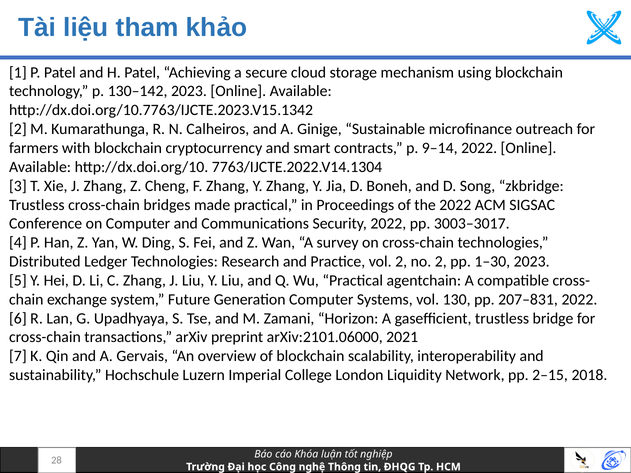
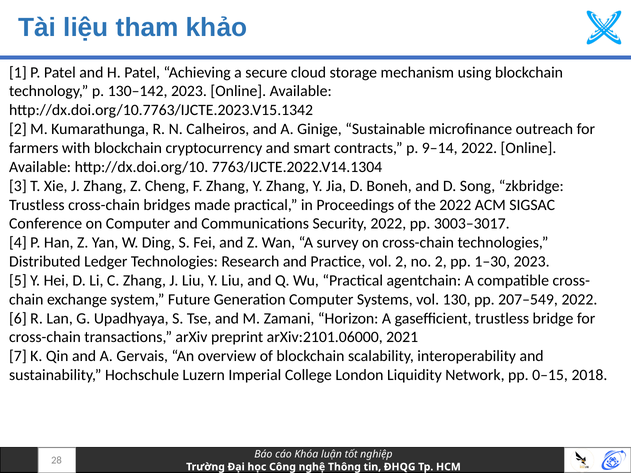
207–831: 207–831 -> 207–549
2–15: 2–15 -> 0–15
